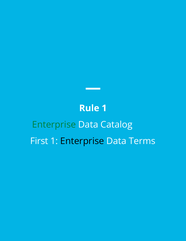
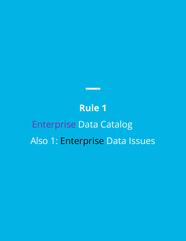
Enterprise at (54, 124) colour: green -> purple
First: First -> Also
Terms: Terms -> Issues
